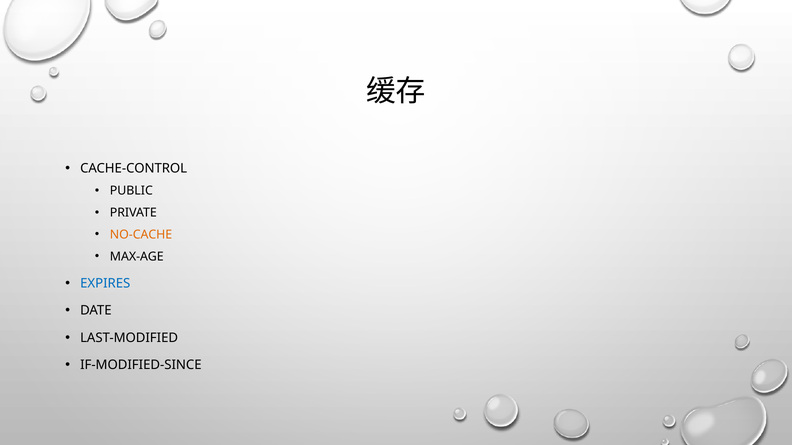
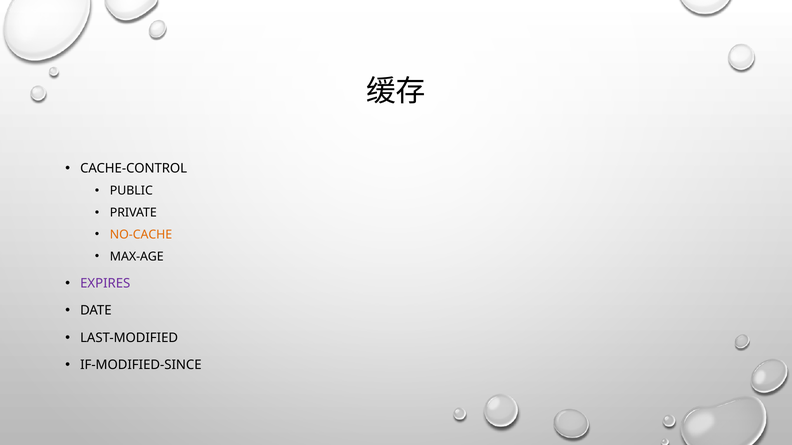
EXPIRES colour: blue -> purple
